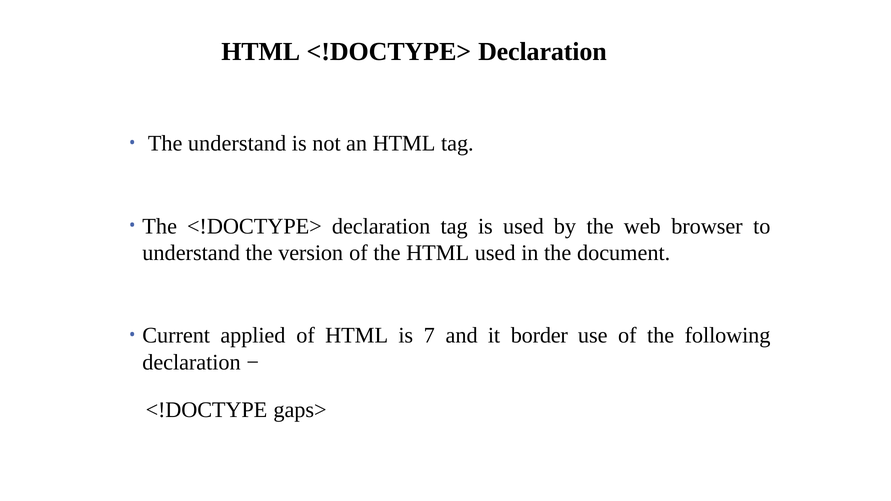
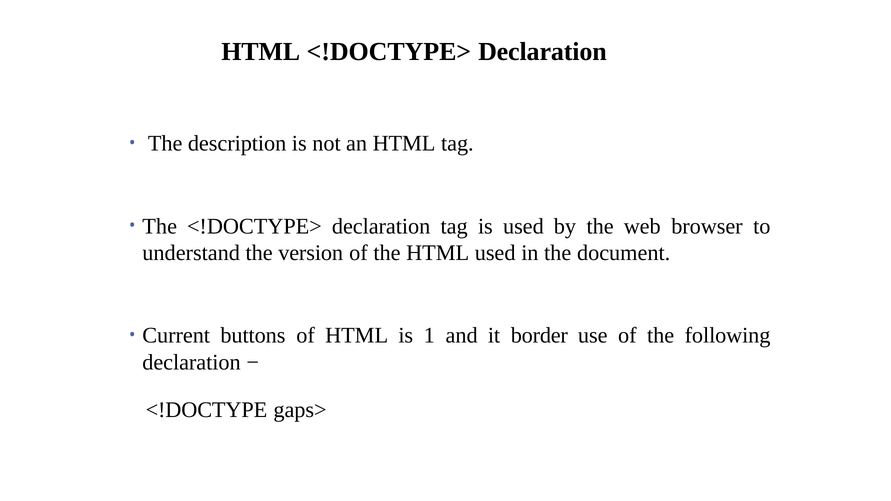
The understand: understand -> description
applied: applied -> buttons
7: 7 -> 1
